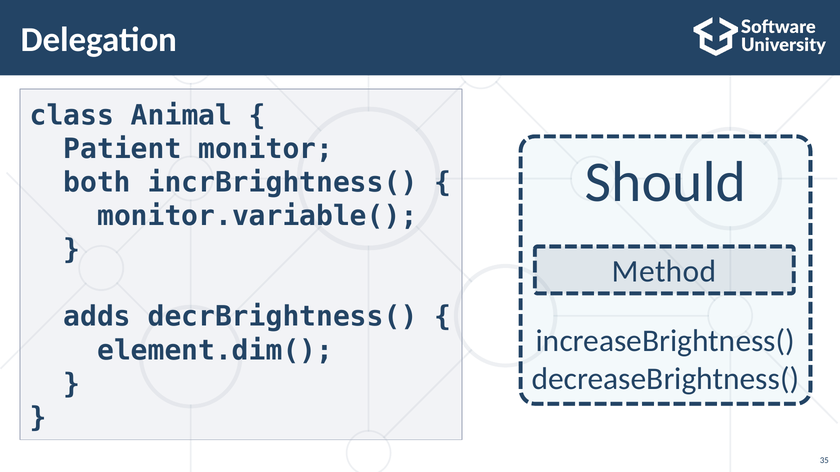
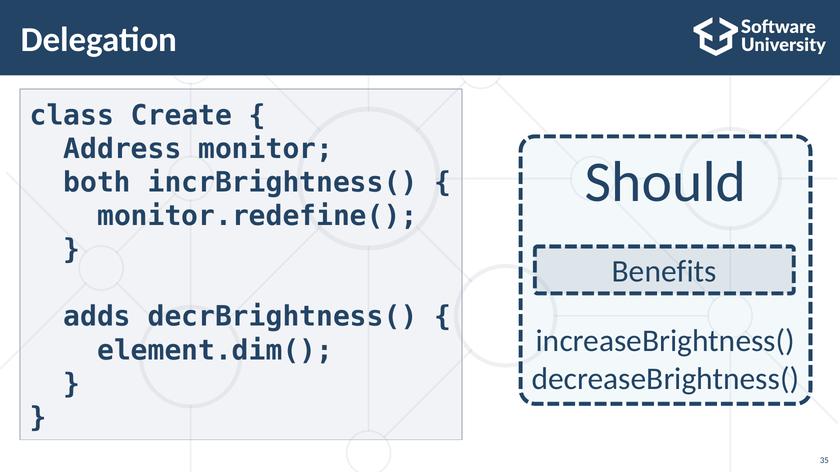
Animal: Animal -> Create
Patient: Patient -> Address
monitor.variable(: monitor.variable( -> monitor.redefine(
Method: Method -> Benefits
